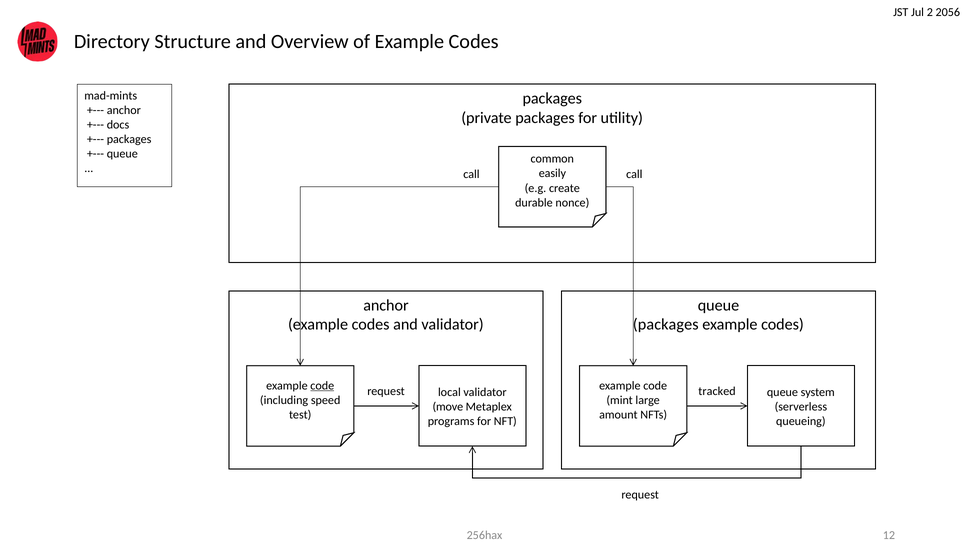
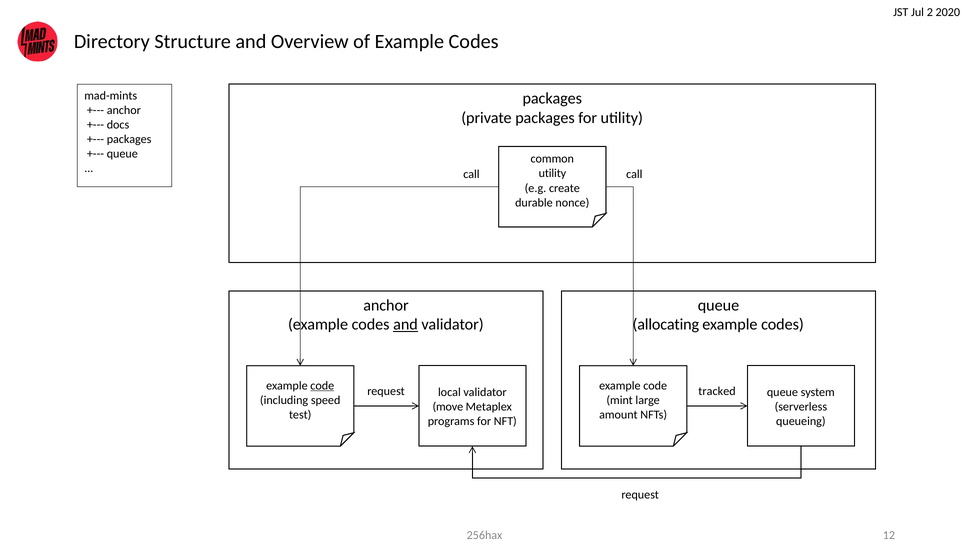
2056: 2056 -> 2020
easily at (552, 174): easily -> utility
and at (405, 325) underline: none -> present
packages at (666, 325): packages -> allocating
